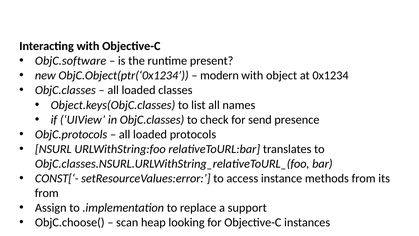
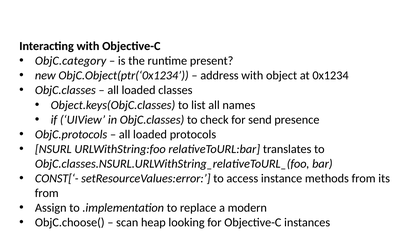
ObjC.software: ObjC.software -> ObjC.category
modern: modern -> address
support: support -> modern
